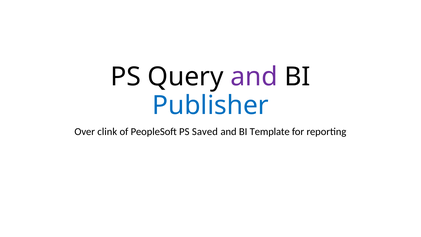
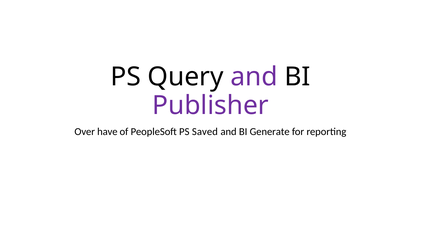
Publisher colour: blue -> purple
clink: clink -> have
Template: Template -> Generate
